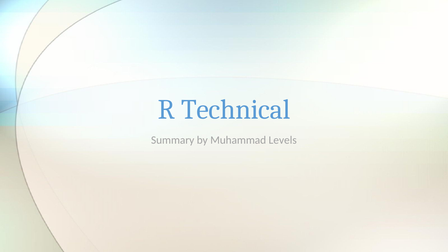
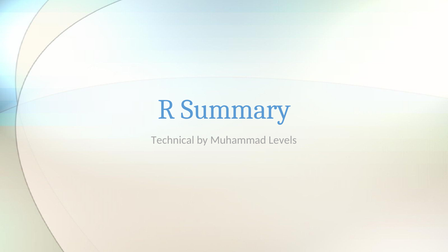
Technical: Technical -> Summary
Summary: Summary -> Technical
